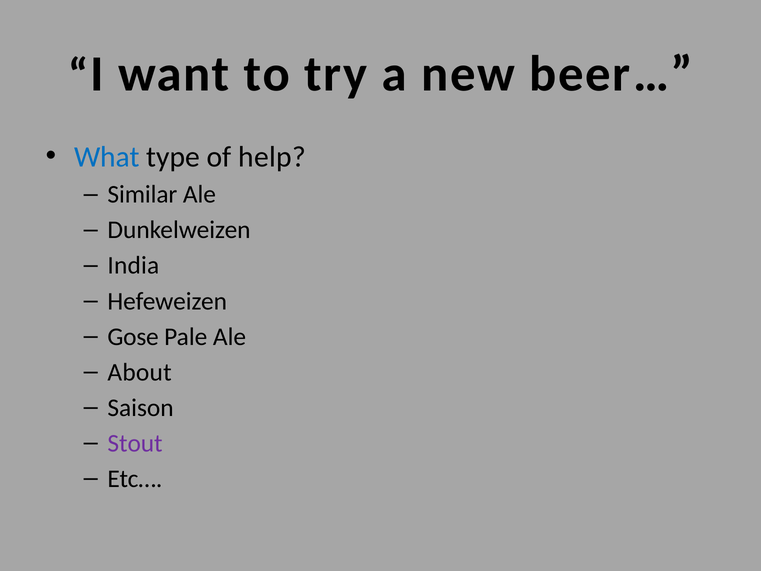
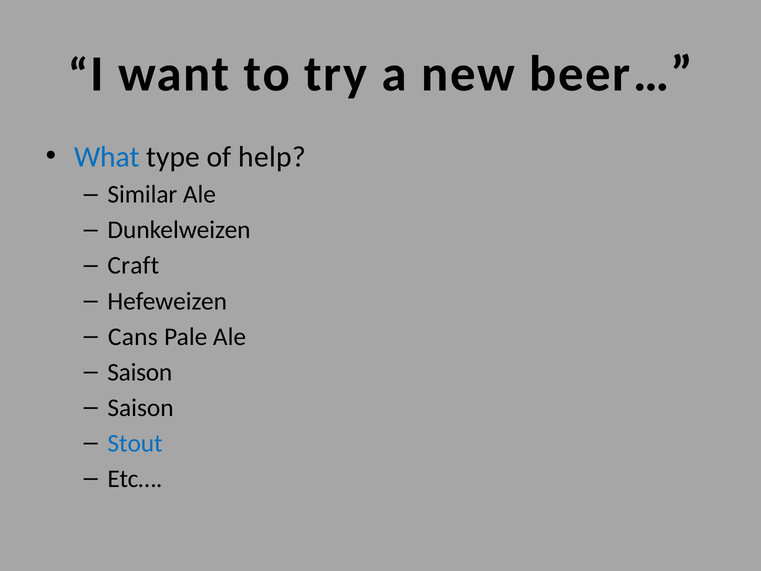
India: India -> Craft
Gose: Gose -> Cans
About at (140, 372): About -> Saison
Stout colour: purple -> blue
